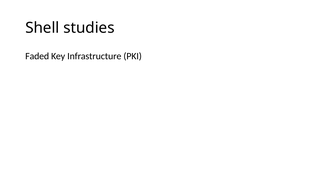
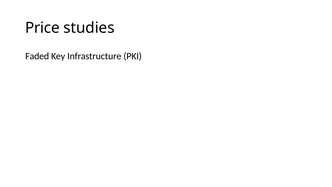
Shell: Shell -> Price
